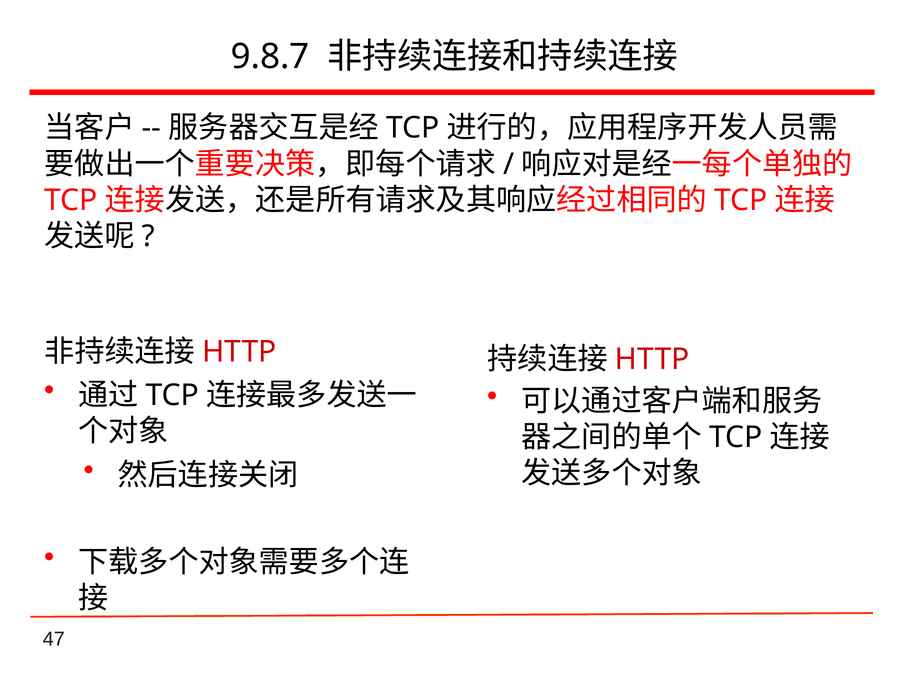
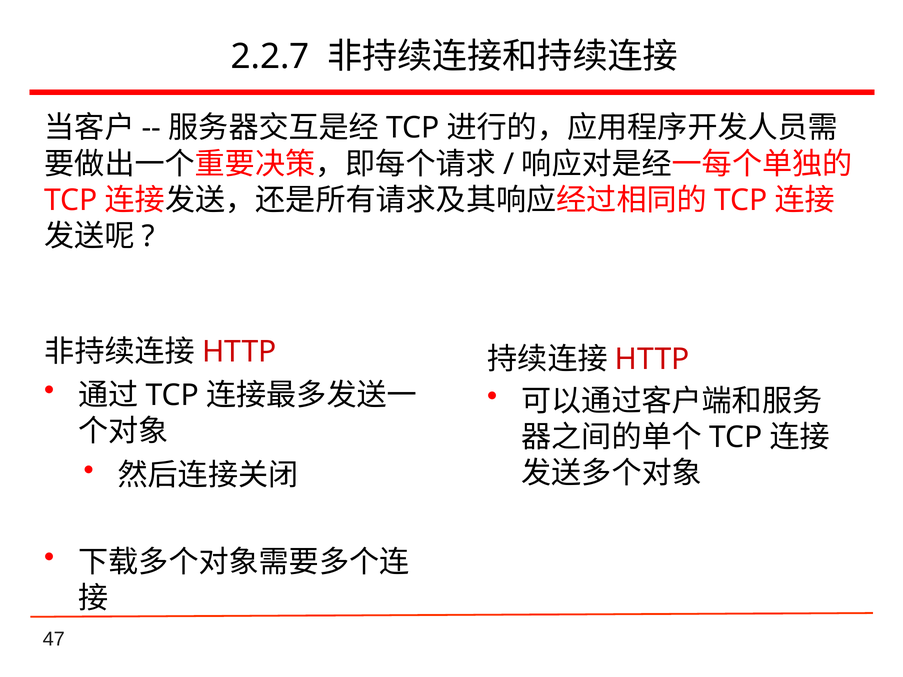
9.8.7: 9.8.7 -> 2.2.7
